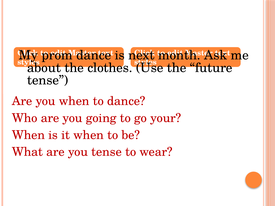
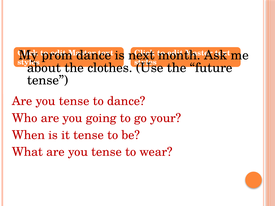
when at (74, 101): when -> tense
it when: when -> tense
